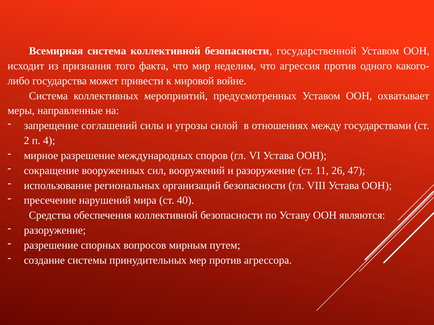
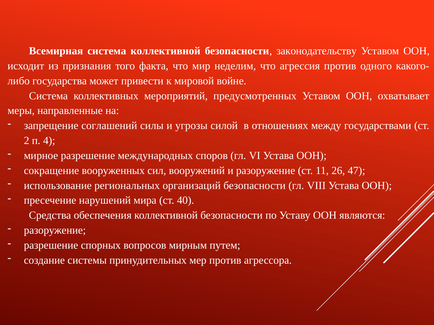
государственной: государственной -> законодательству
